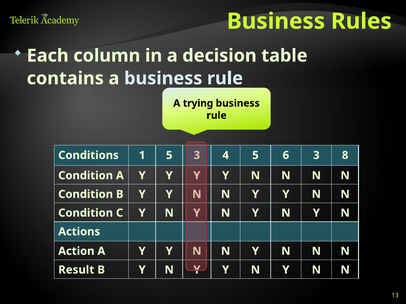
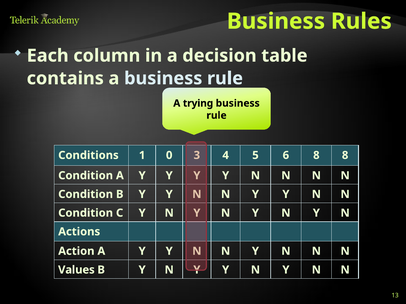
1 5: 5 -> 0
6 3: 3 -> 8
Result: Result -> Values
